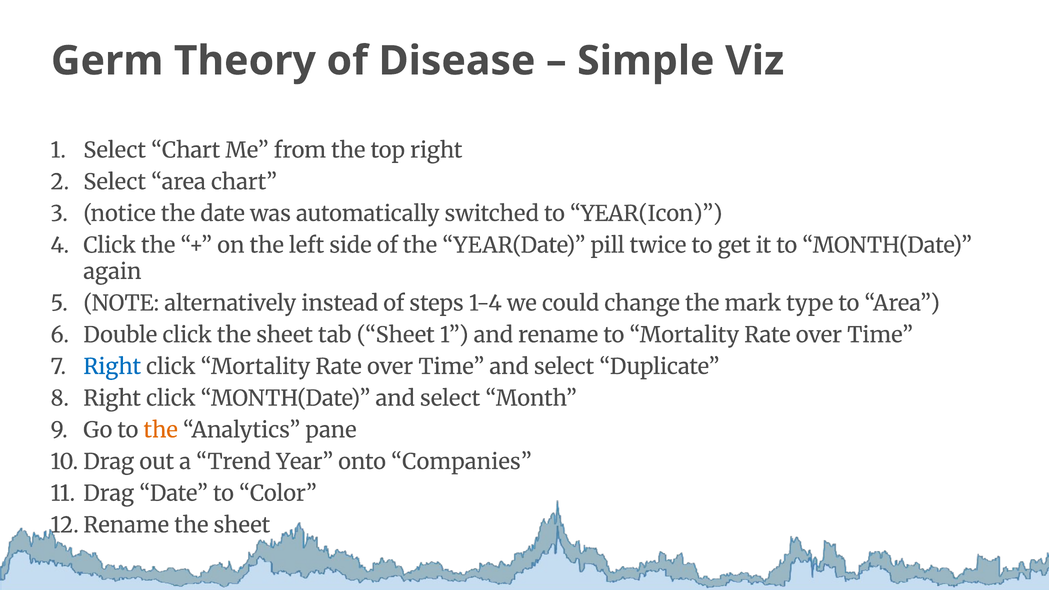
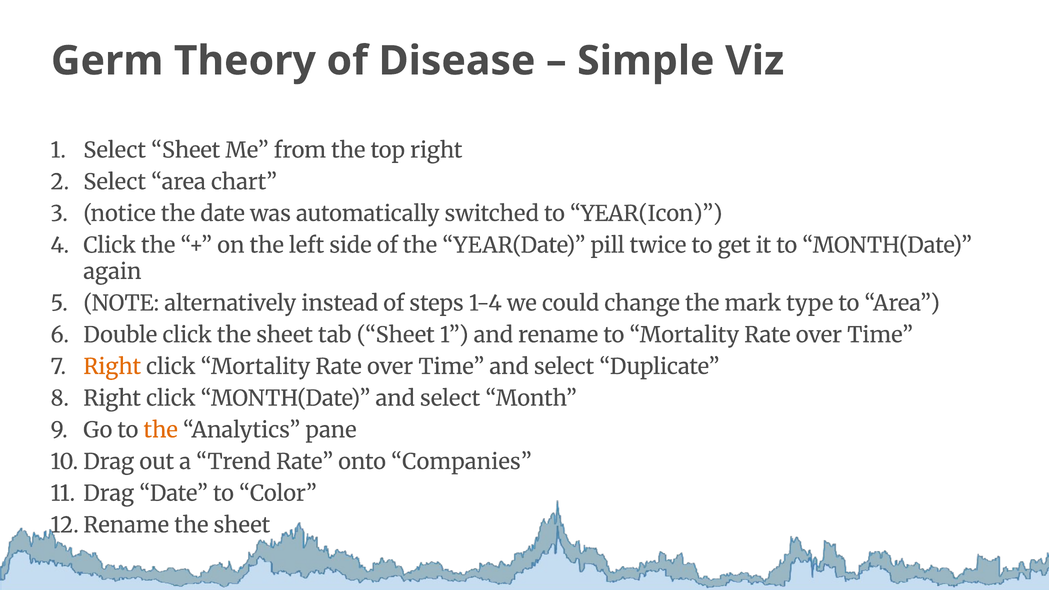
Select Chart: Chart -> Sheet
Right at (112, 367) colour: blue -> orange
Trend Year: Year -> Rate
